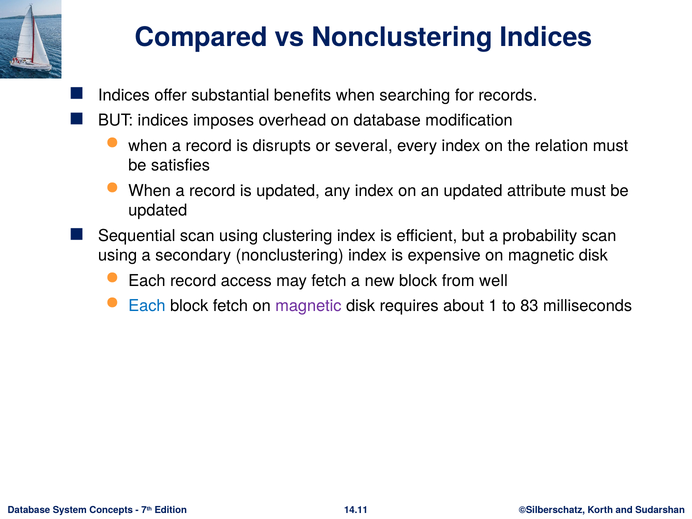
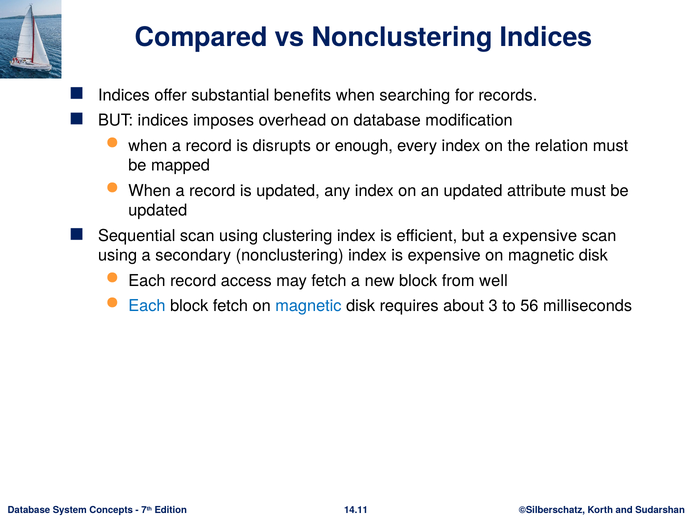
several: several -> enough
satisfies: satisfies -> mapped
a probability: probability -> expensive
magnetic at (308, 306) colour: purple -> blue
1: 1 -> 3
83: 83 -> 56
